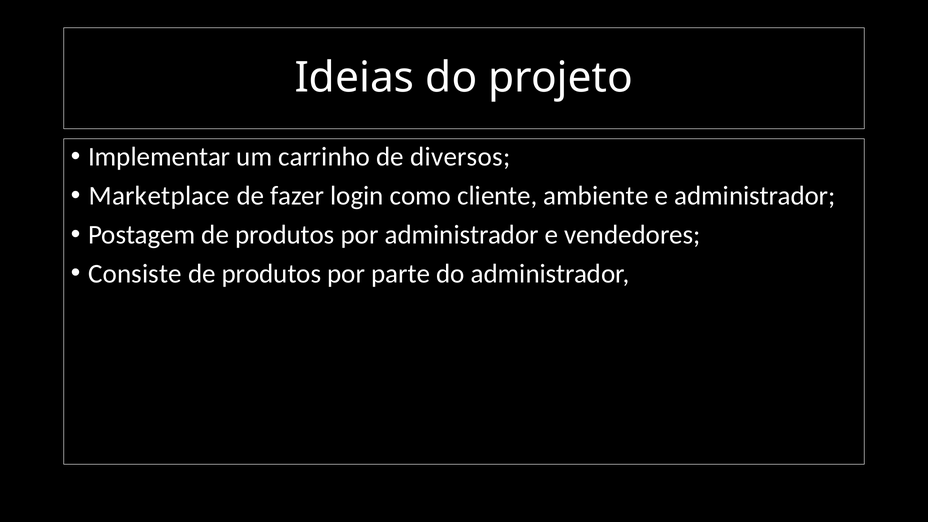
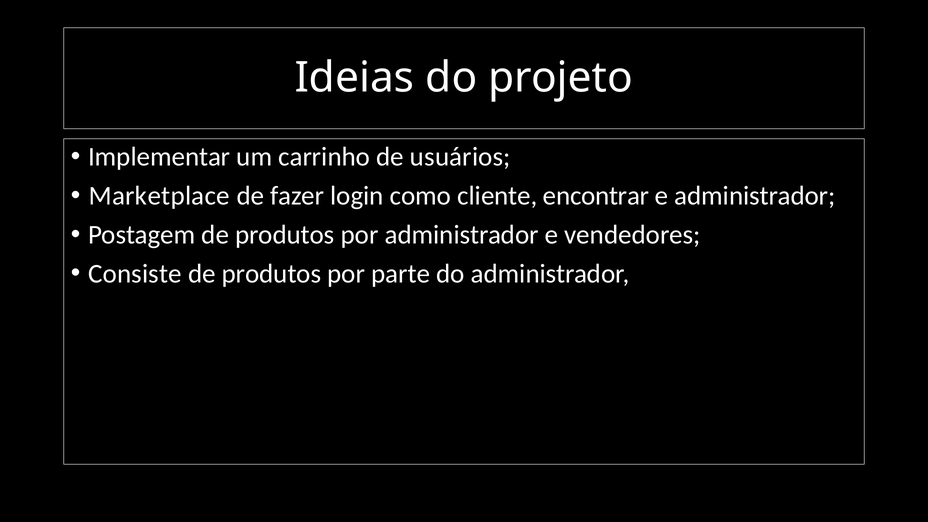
diversos: diversos -> usuários
ambiente: ambiente -> encontrar
